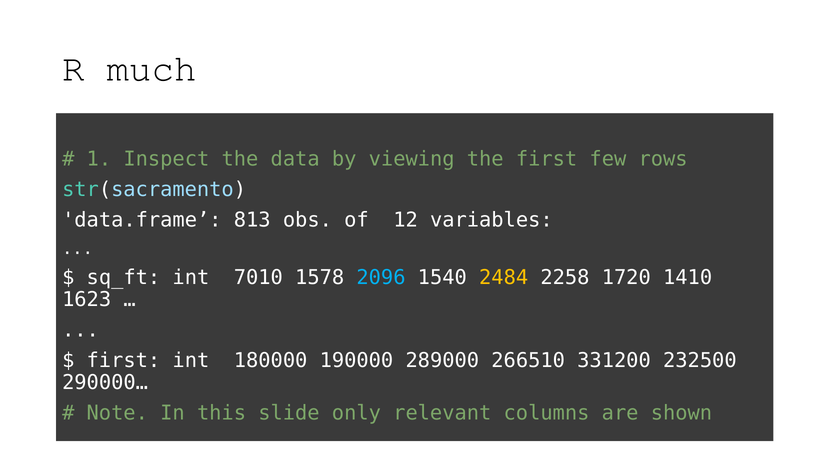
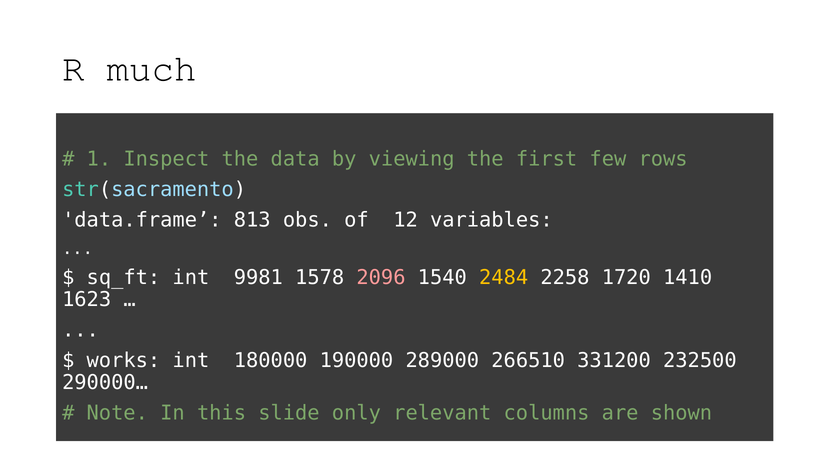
7010: 7010 -> 9981
2096 colour: light blue -> pink
first at (123, 360): first -> works
